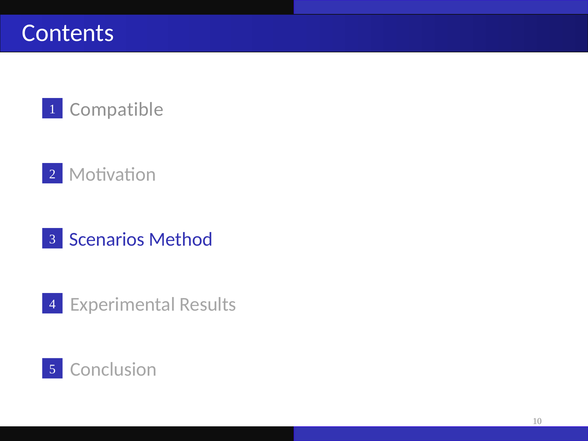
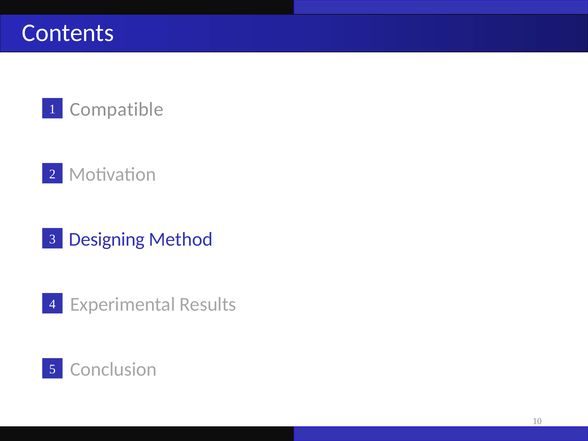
Scenarios: Scenarios -> Designing
